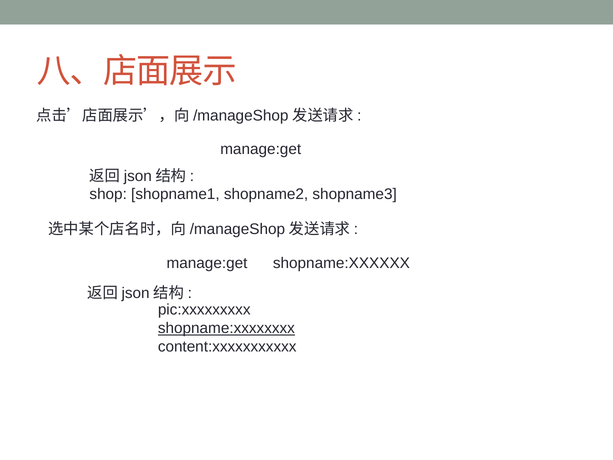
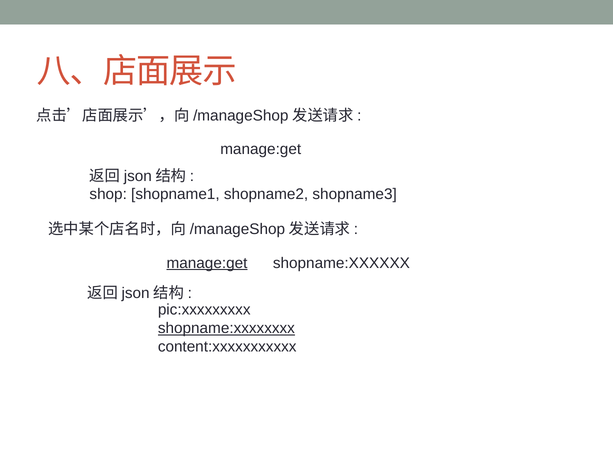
manage:get at (207, 263) underline: none -> present
